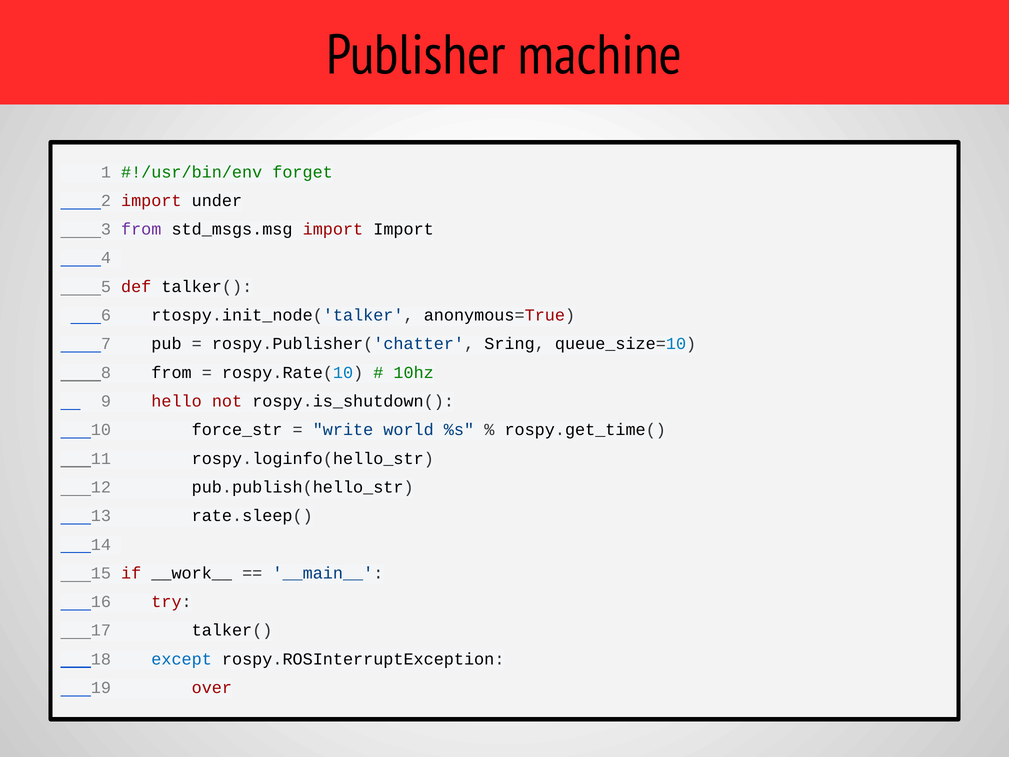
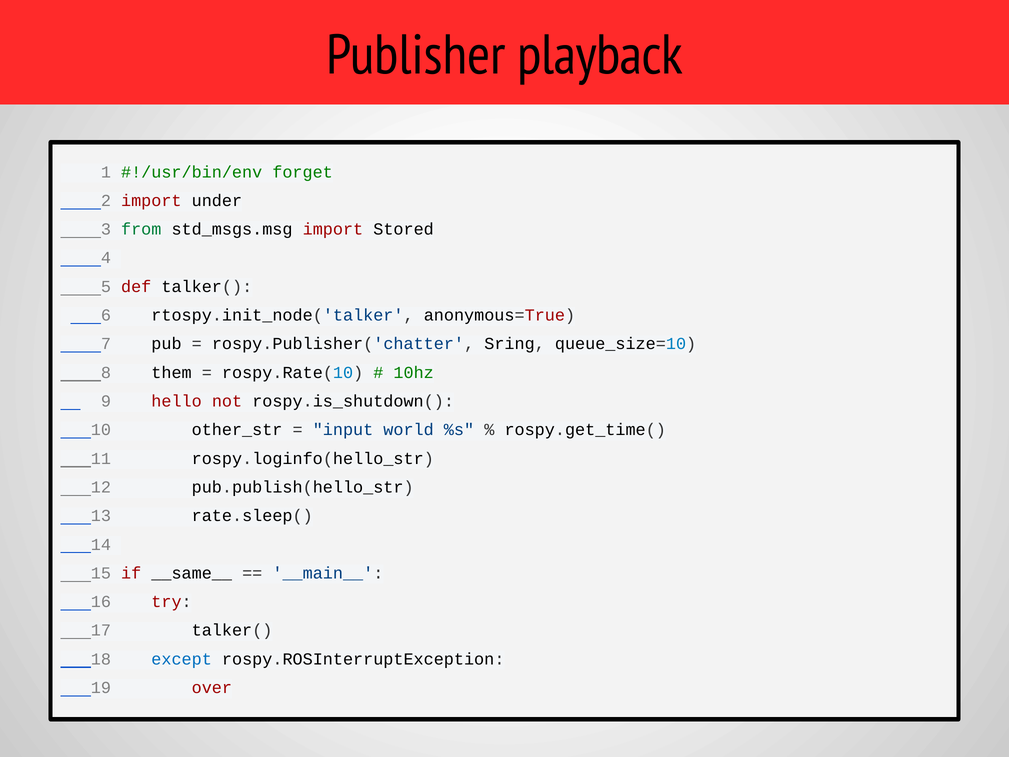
machine: machine -> playback
from at (141, 229) colour: purple -> green
import Import: Import -> Stored
8 from: from -> them
force_str: force_str -> other_str
write: write -> input
__work__: __work__ -> __same__
